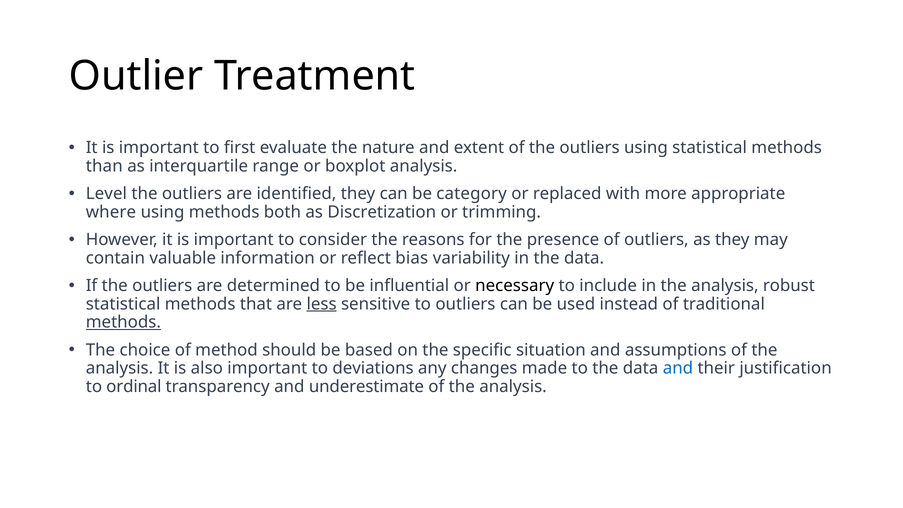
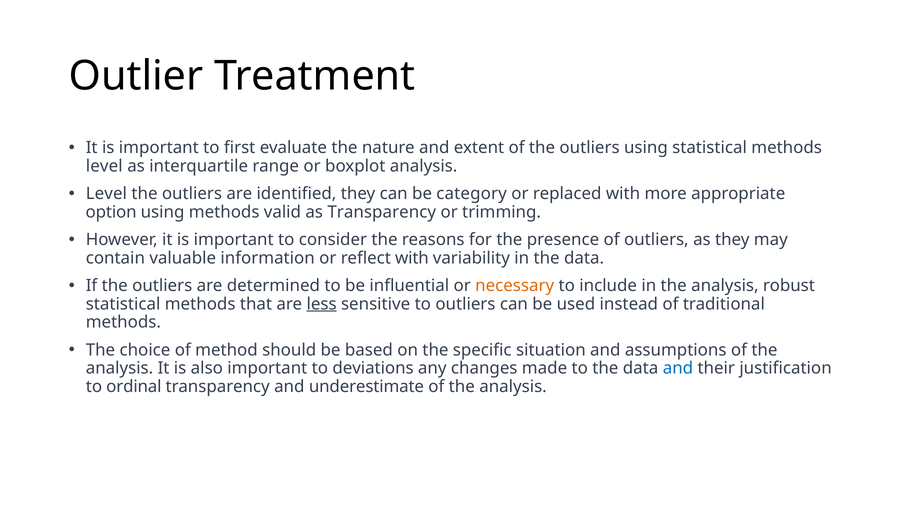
than at (104, 166): than -> level
where: where -> option
both: both -> valid
as Discretization: Discretization -> Transparency
reflect bias: bias -> with
necessary colour: black -> orange
methods at (123, 322) underline: present -> none
